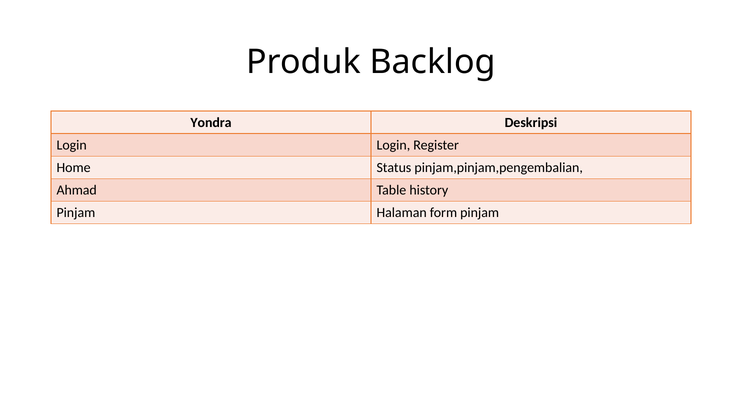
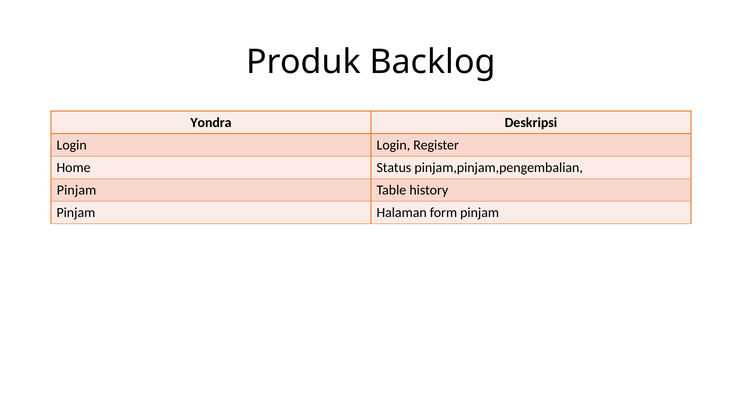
Ahmad at (77, 190): Ahmad -> Pinjam
